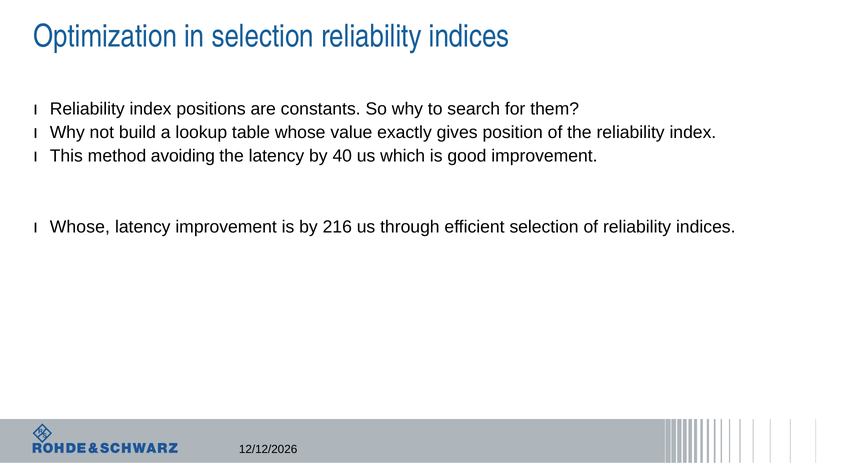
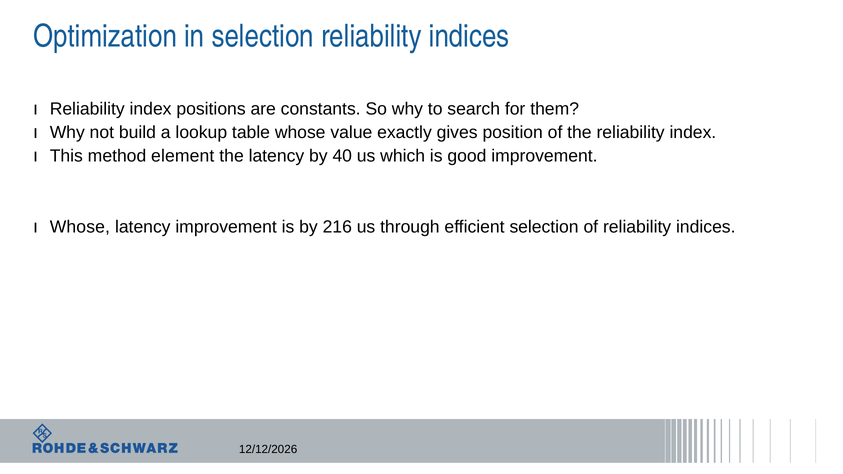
avoiding: avoiding -> element
